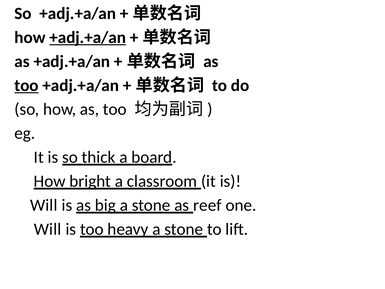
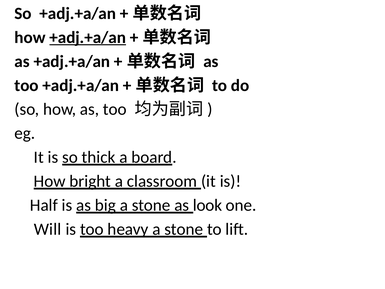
too at (27, 85) underline: present -> none
Will at (44, 205): Will -> Half
reef: reef -> look
